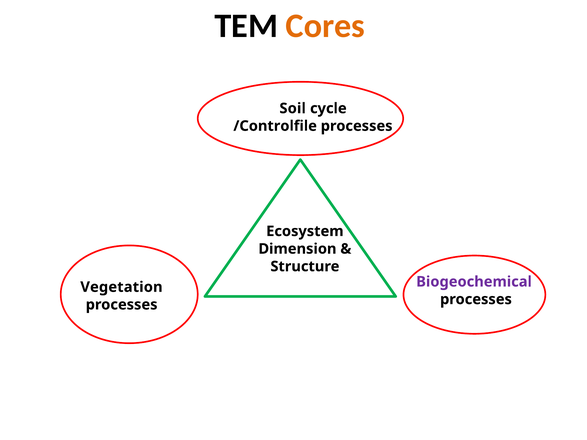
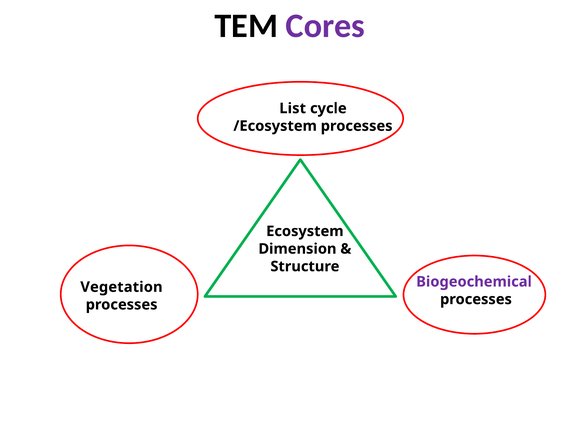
Cores colour: orange -> purple
Soil: Soil -> List
/Controlfile: /Controlfile -> /Ecosystem
